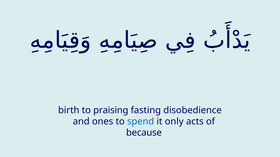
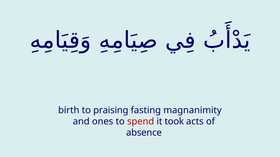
disobedience: disobedience -> magnanimity
spend colour: blue -> red
only: only -> took
because: because -> absence
